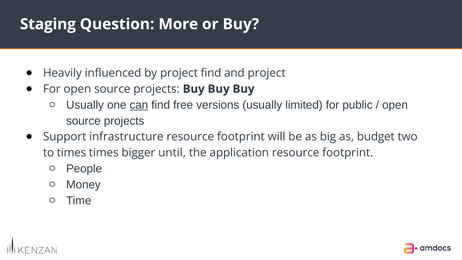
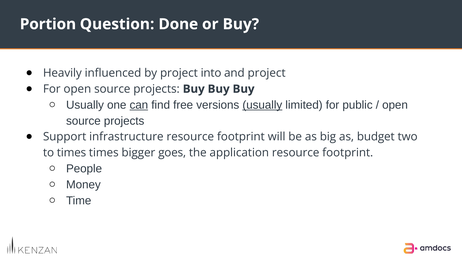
Staging: Staging -> Portion
More: More -> Done
project find: find -> into
usually at (262, 105) underline: none -> present
until: until -> goes
